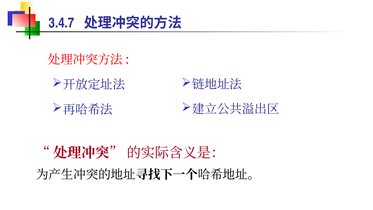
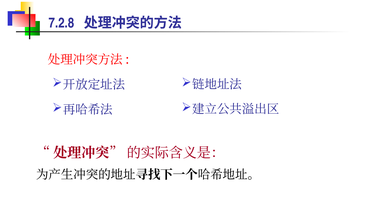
3.4.7: 3.4.7 -> 7.2.8
